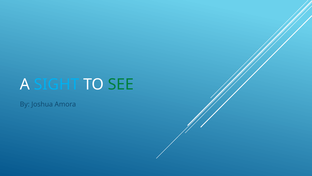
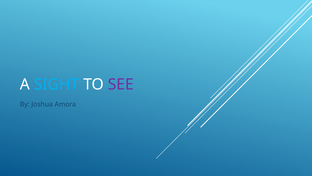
SEE colour: green -> purple
